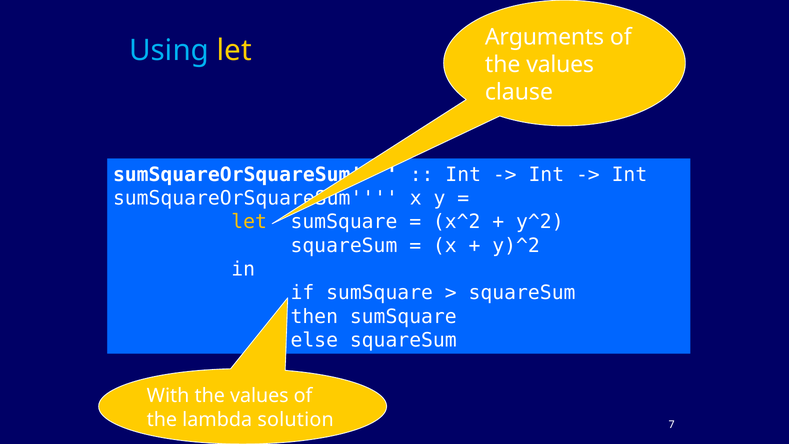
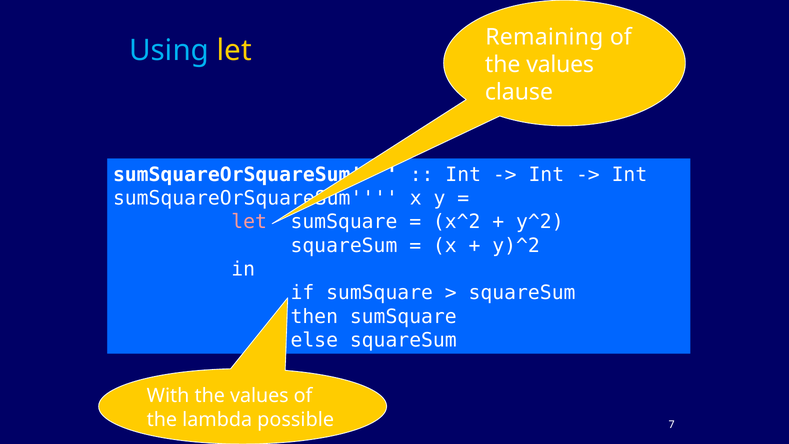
Arguments: Arguments -> Remaining
let at (249, 222) colour: yellow -> pink
solution: solution -> possible
